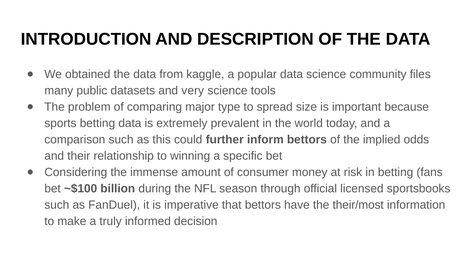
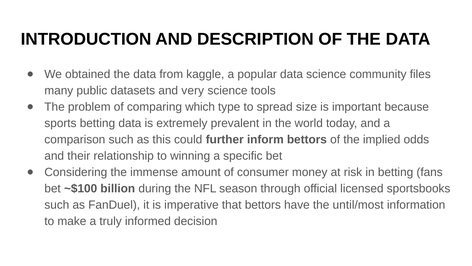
major: major -> which
their/most: their/most -> until/most
